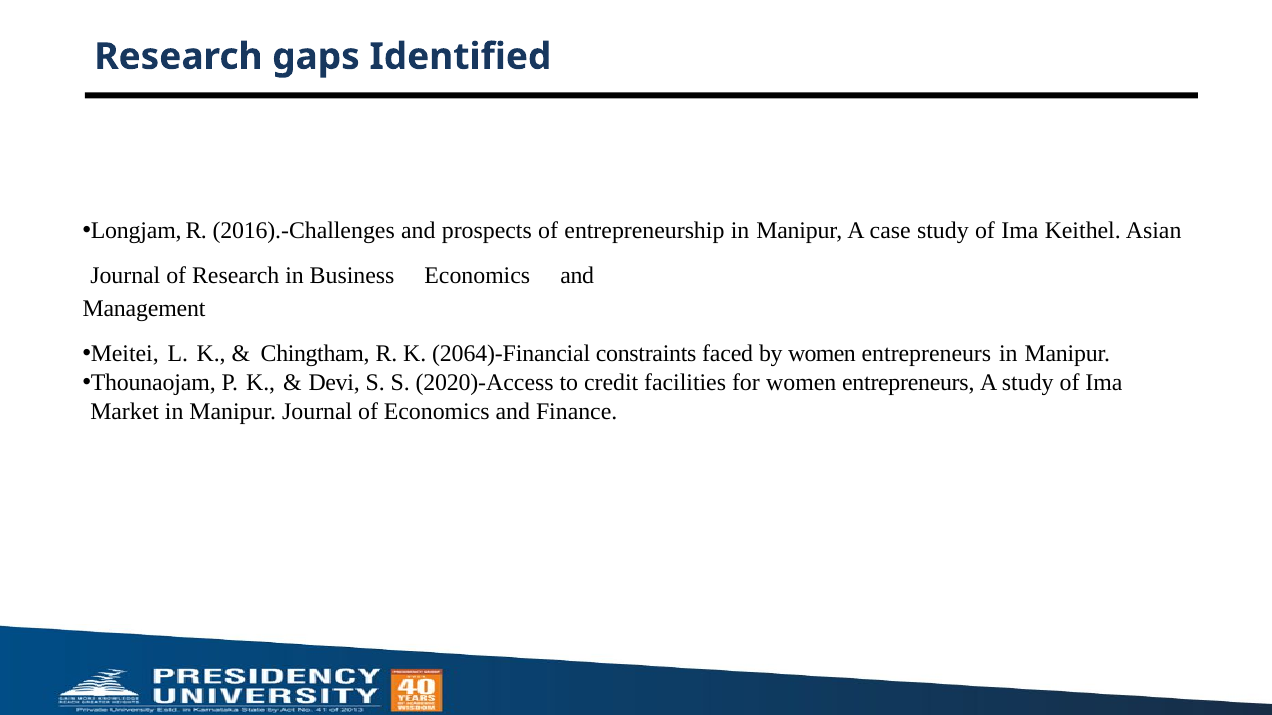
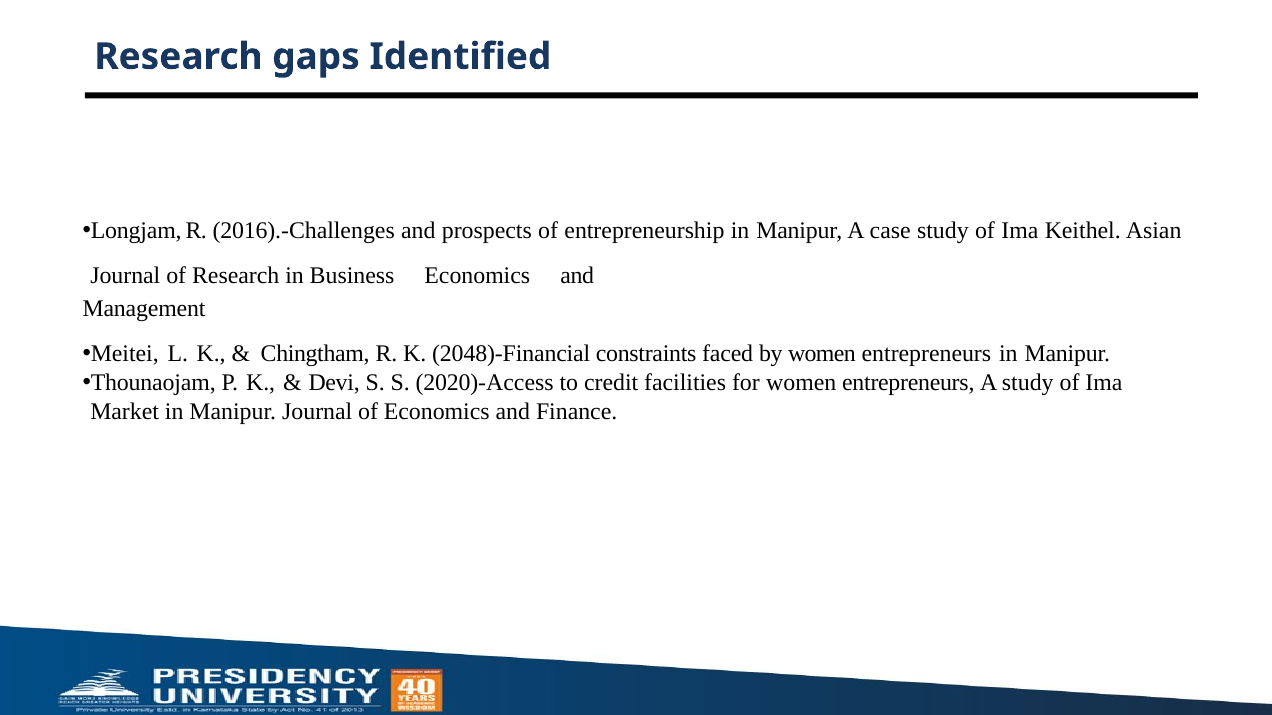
2064)-Financial: 2064)-Financial -> 2048)-Financial
